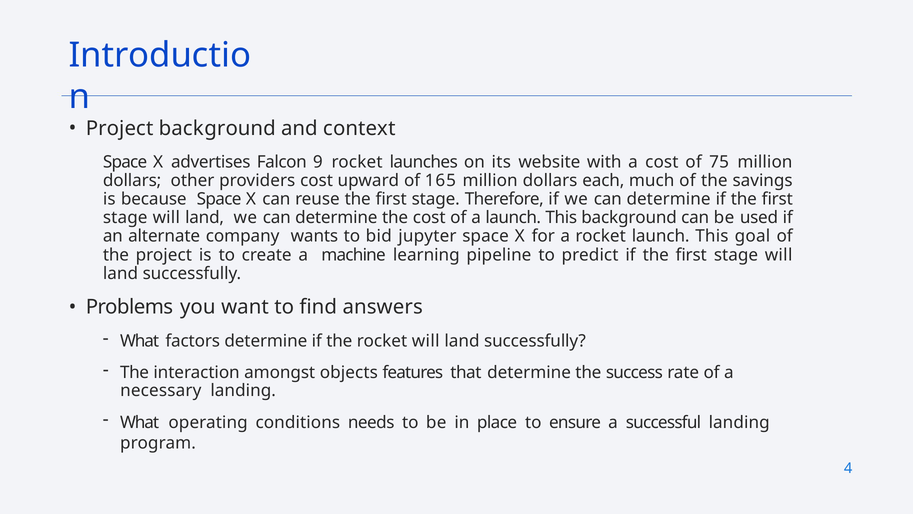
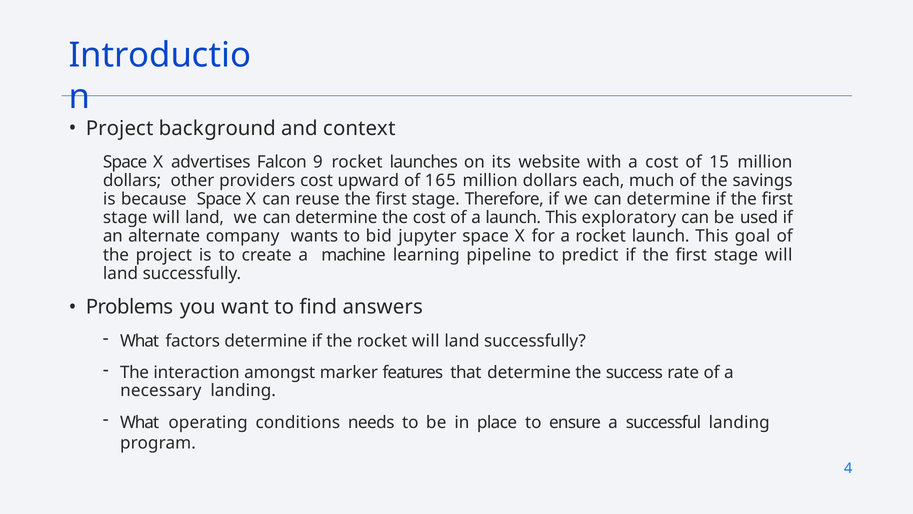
75: 75 -> 15
This background: background -> exploratory
objects: objects -> marker
